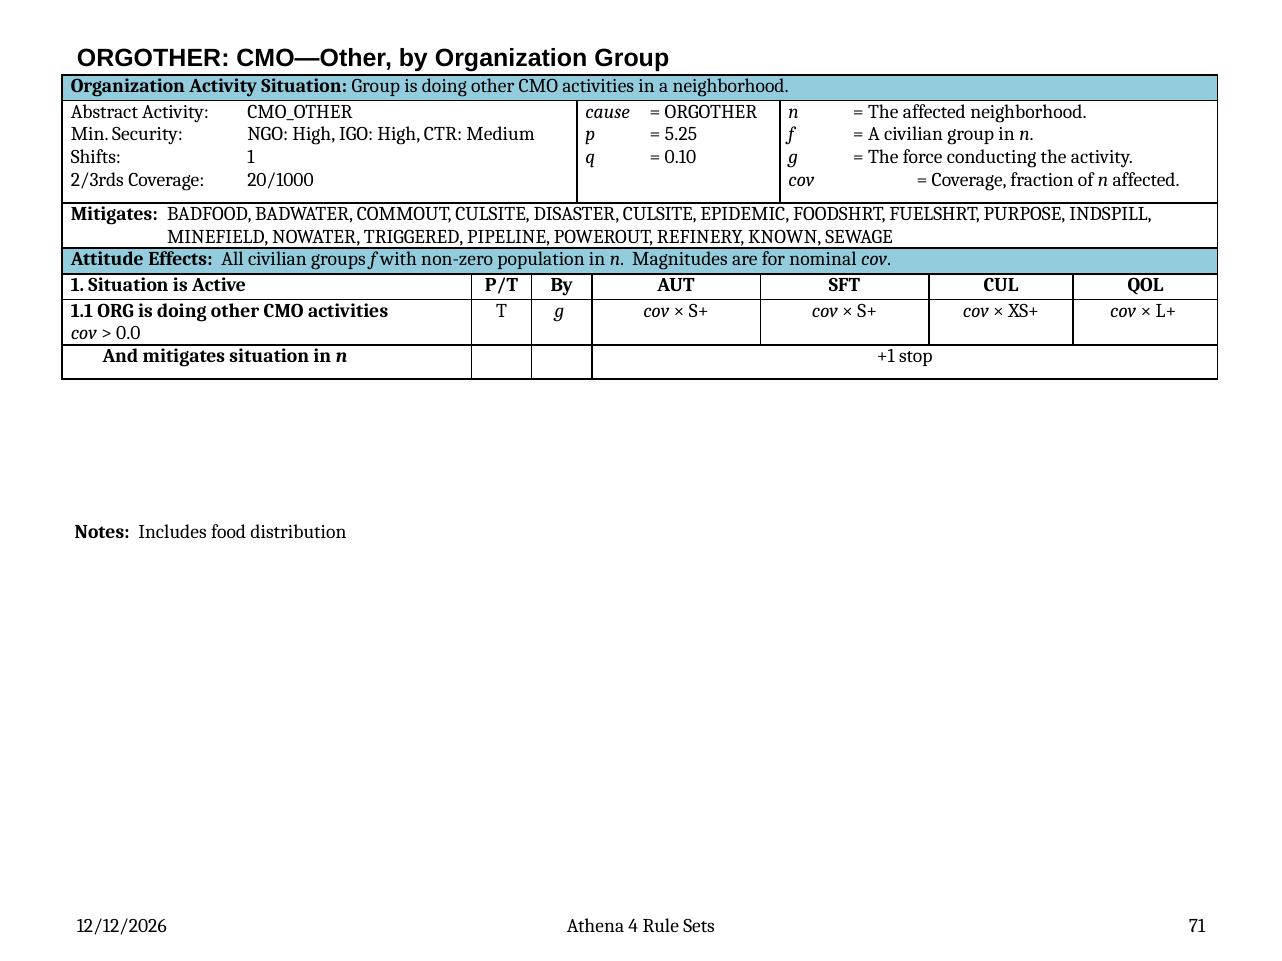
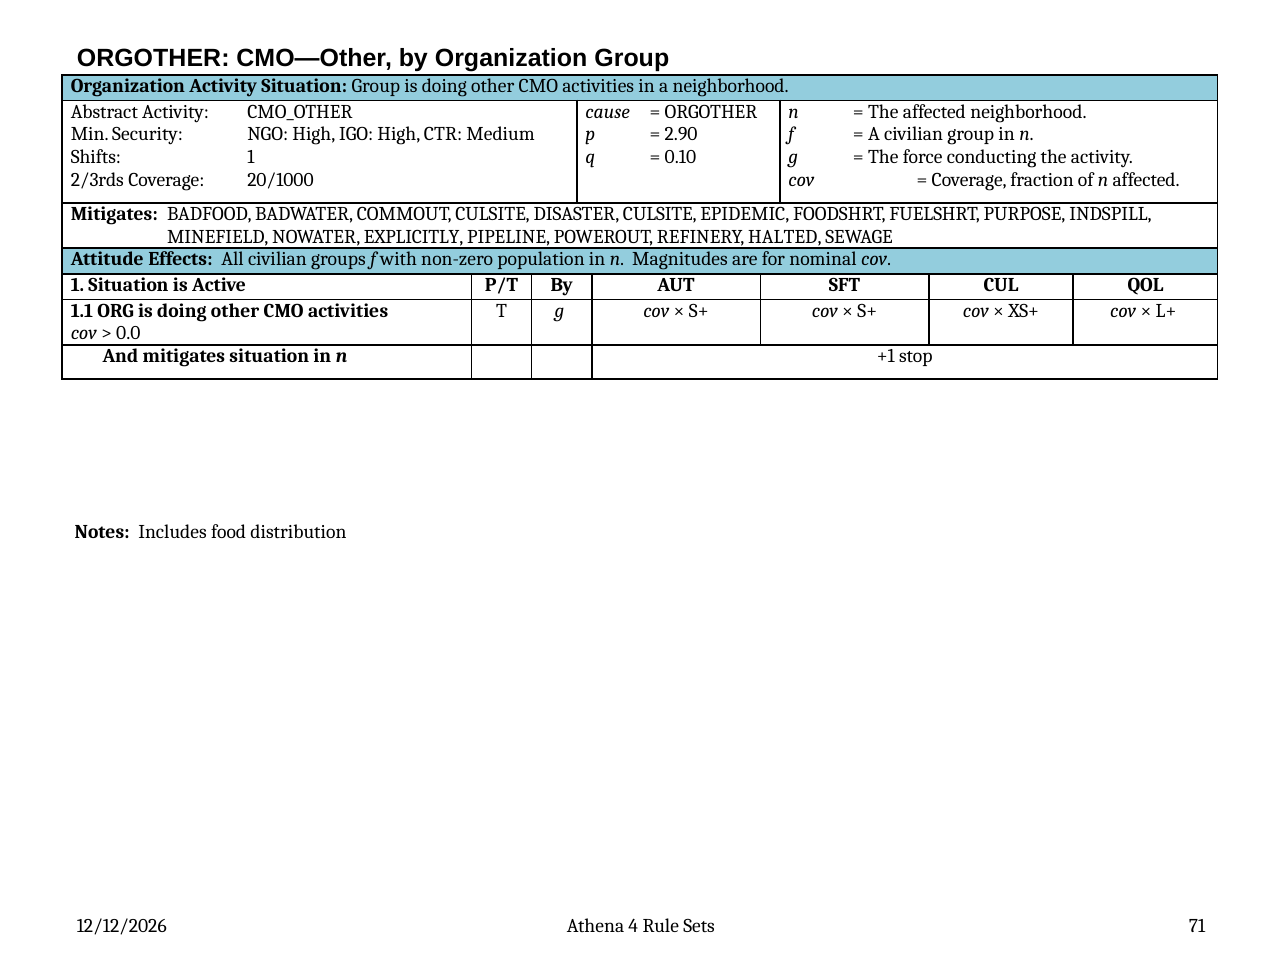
5.25: 5.25 -> 2.90
TRIGGERED: TRIGGERED -> EXPLICITLY
KNOWN: KNOWN -> HALTED
